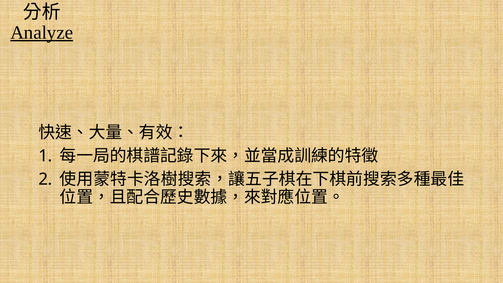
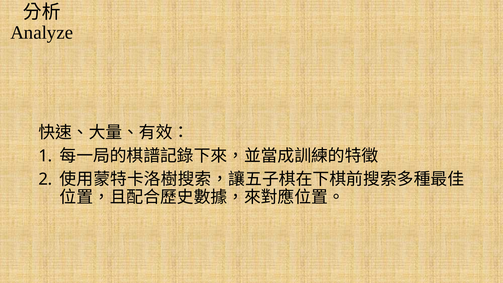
Analyze underline: present -> none
